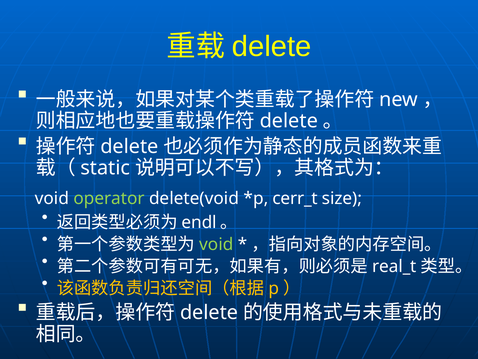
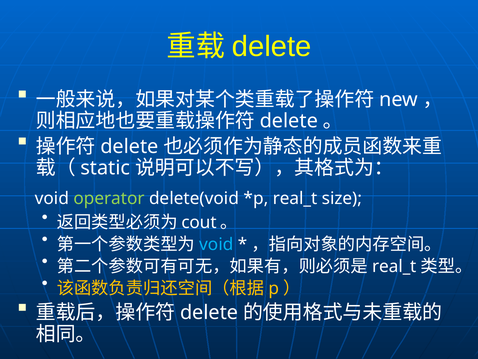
cerr_t at (295, 198): cerr_t -> real_t
endl: endl -> cout
void at (216, 244) colour: light green -> light blue
